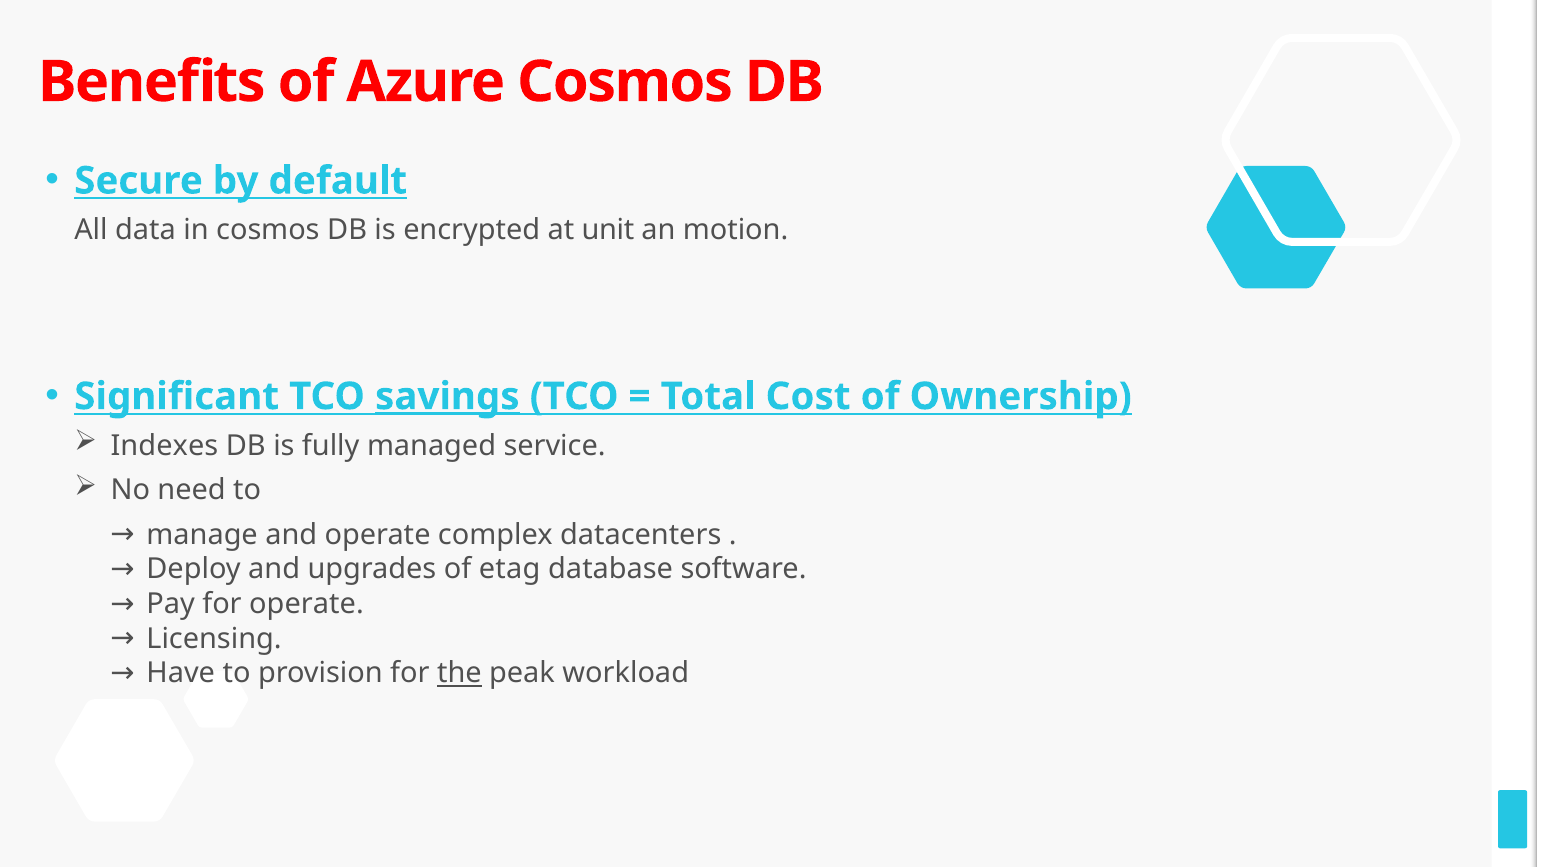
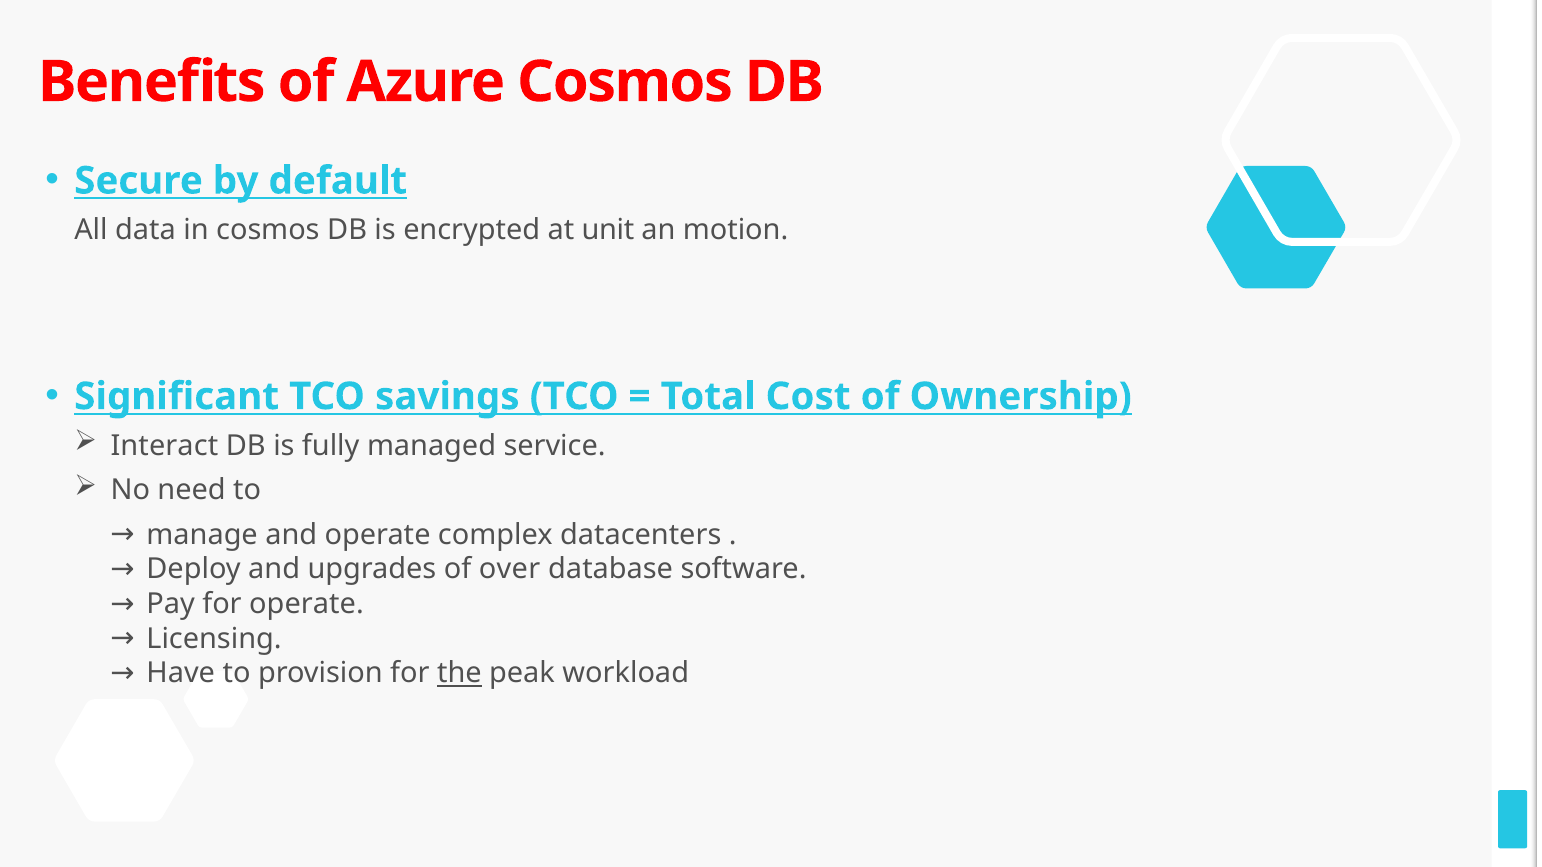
savings underline: present -> none
Indexes: Indexes -> Interact
etag: etag -> over
